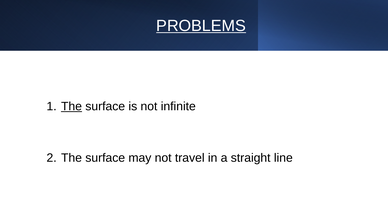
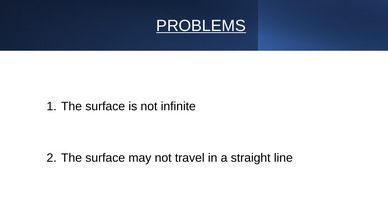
The at (72, 107) underline: present -> none
